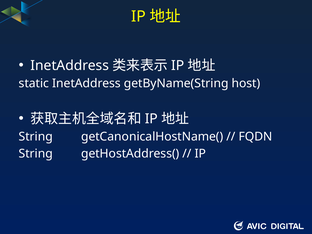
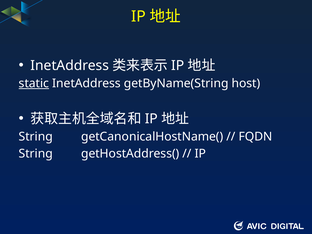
static underline: none -> present
